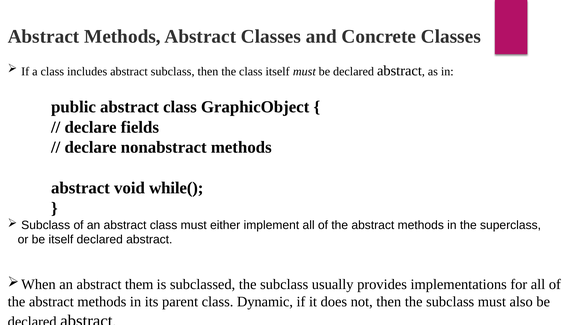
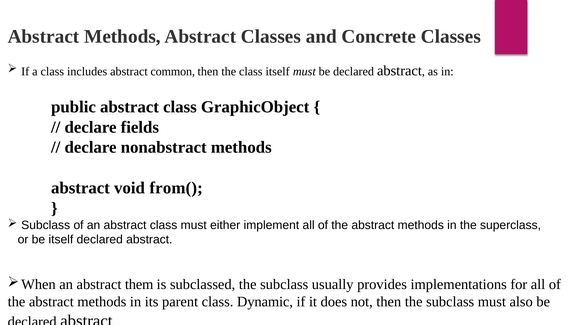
abstract subclass: subclass -> common
while(: while( -> from(
